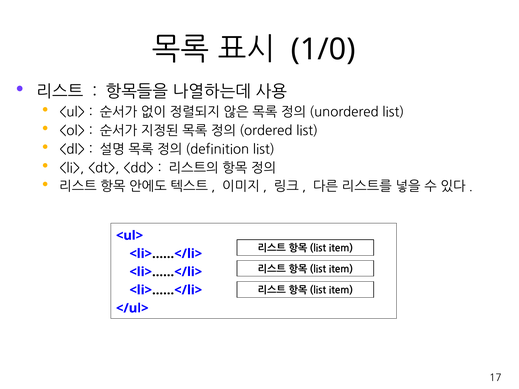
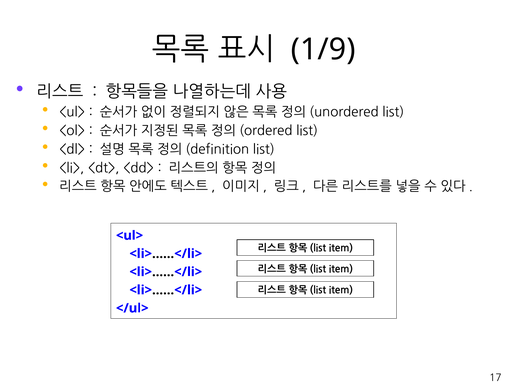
1/0: 1/0 -> 1/9
